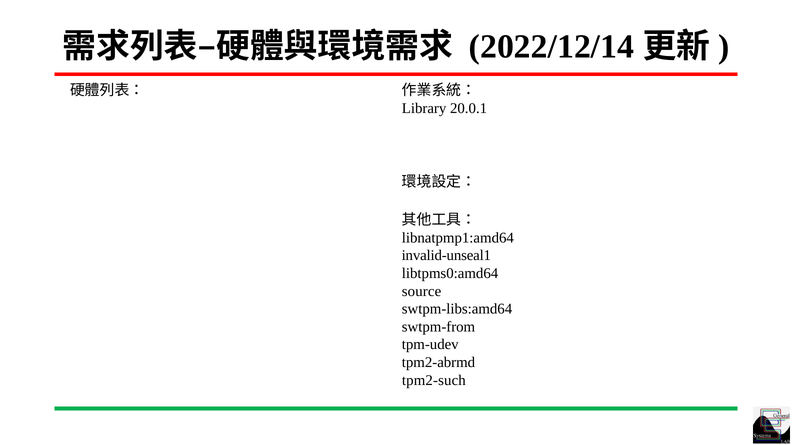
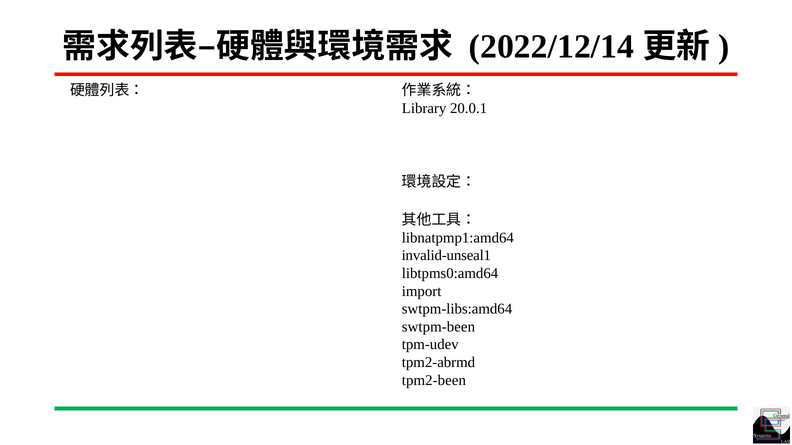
source: source -> import
swtpm-from: swtpm-from -> swtpm-been
tpm2-such: tpm2-such -> tpm2-been
